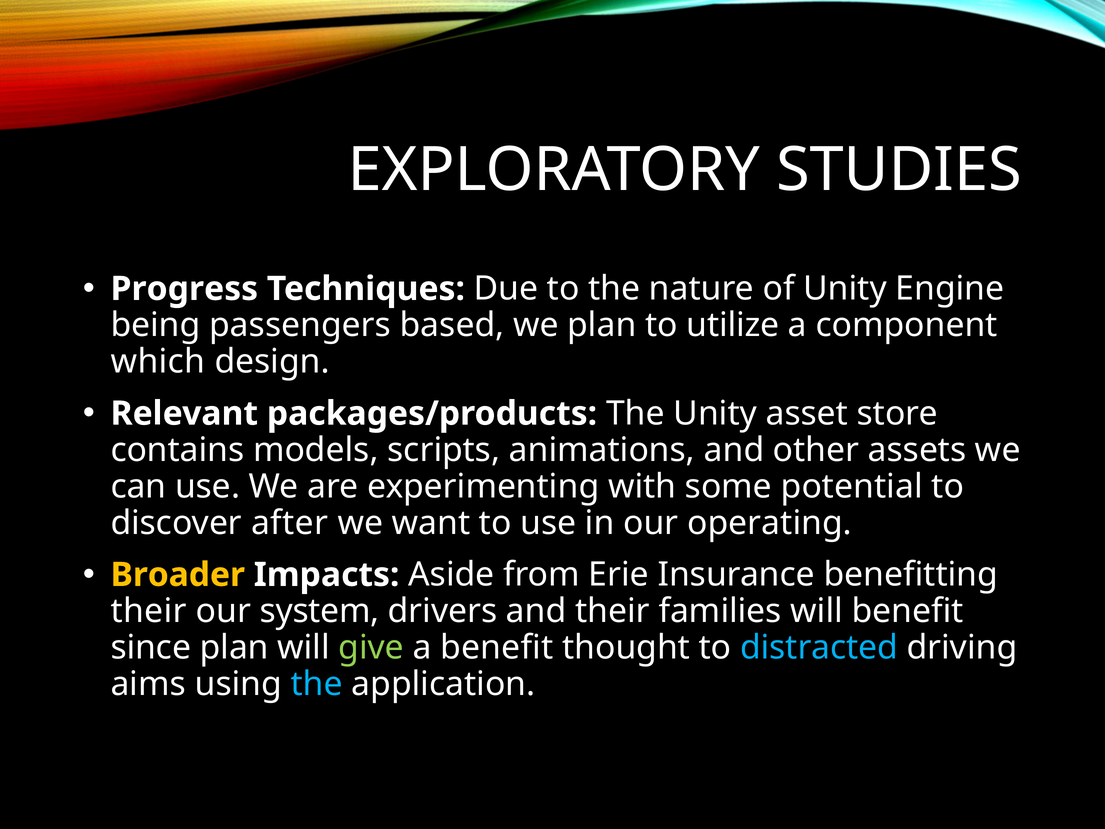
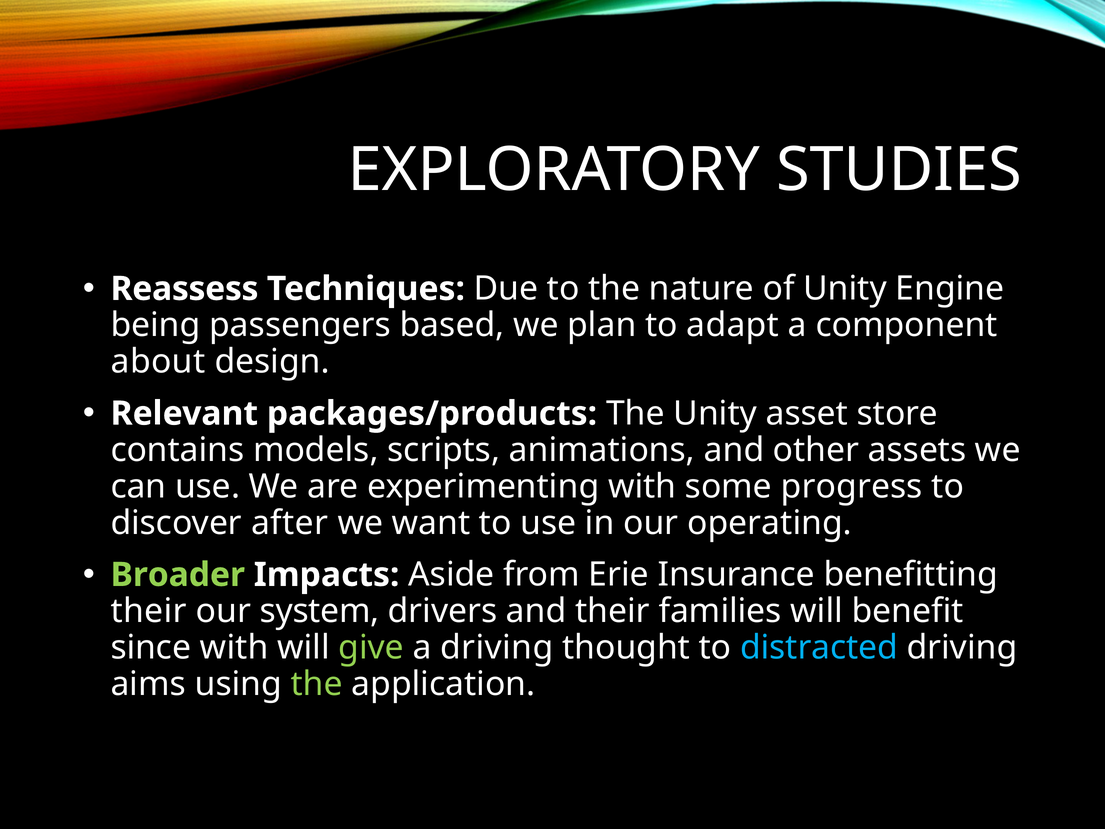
Progress: Progress -> Reassess
utilize: utilize -> adapt
which: which -> about
potential: potential -> progress
Broader colour: yellow -> light green
since plan: plan -> with
a benefit: benefit -> driving
the at (317, 684) colour: light blue -> light green
